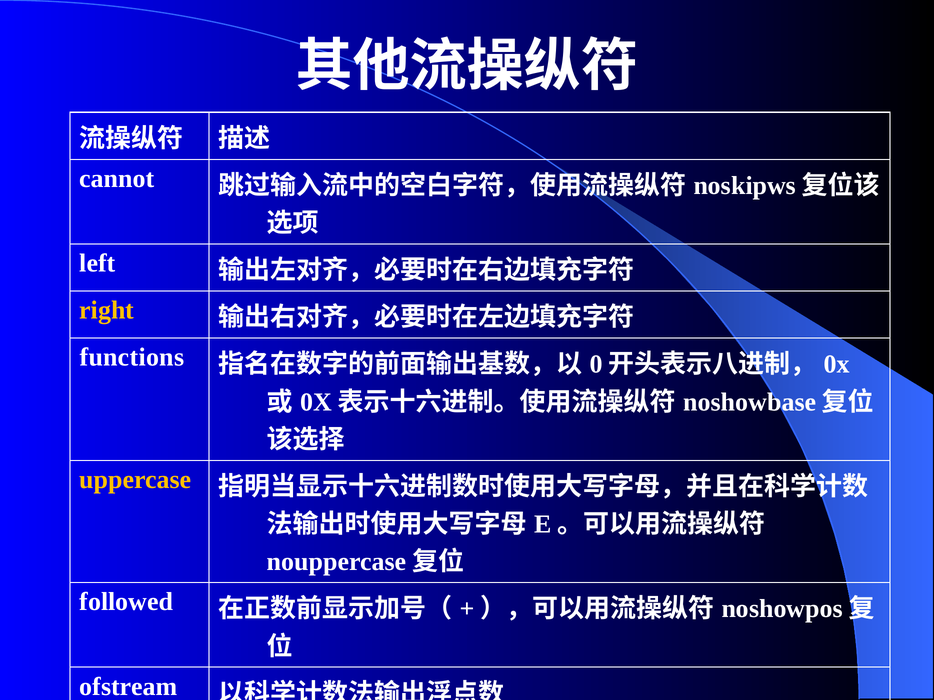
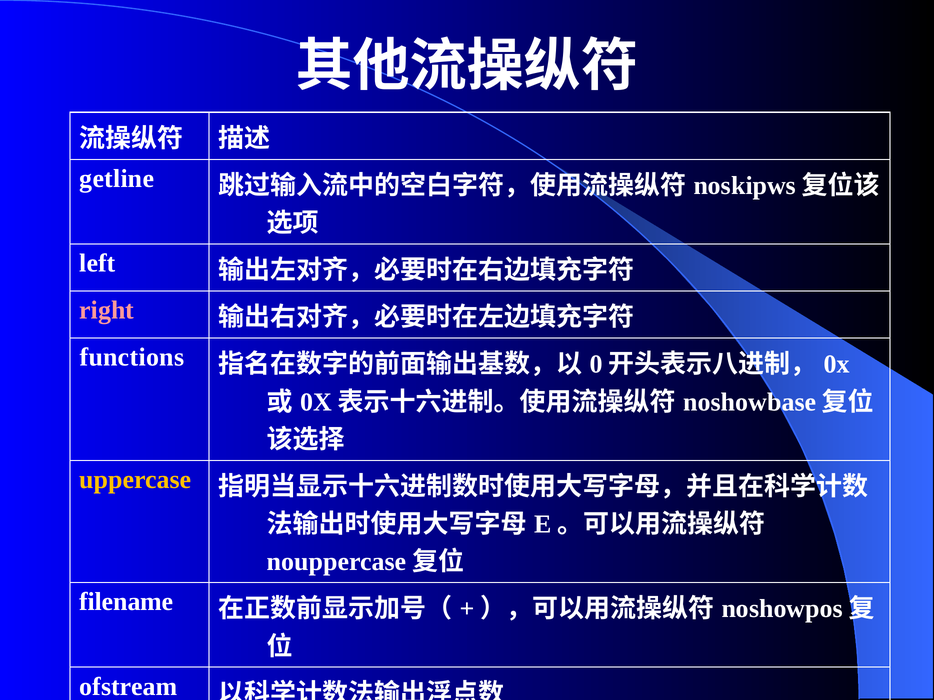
cannot: cannot -> getline
right colour: yellow -> pink
followed: followed -> filename
